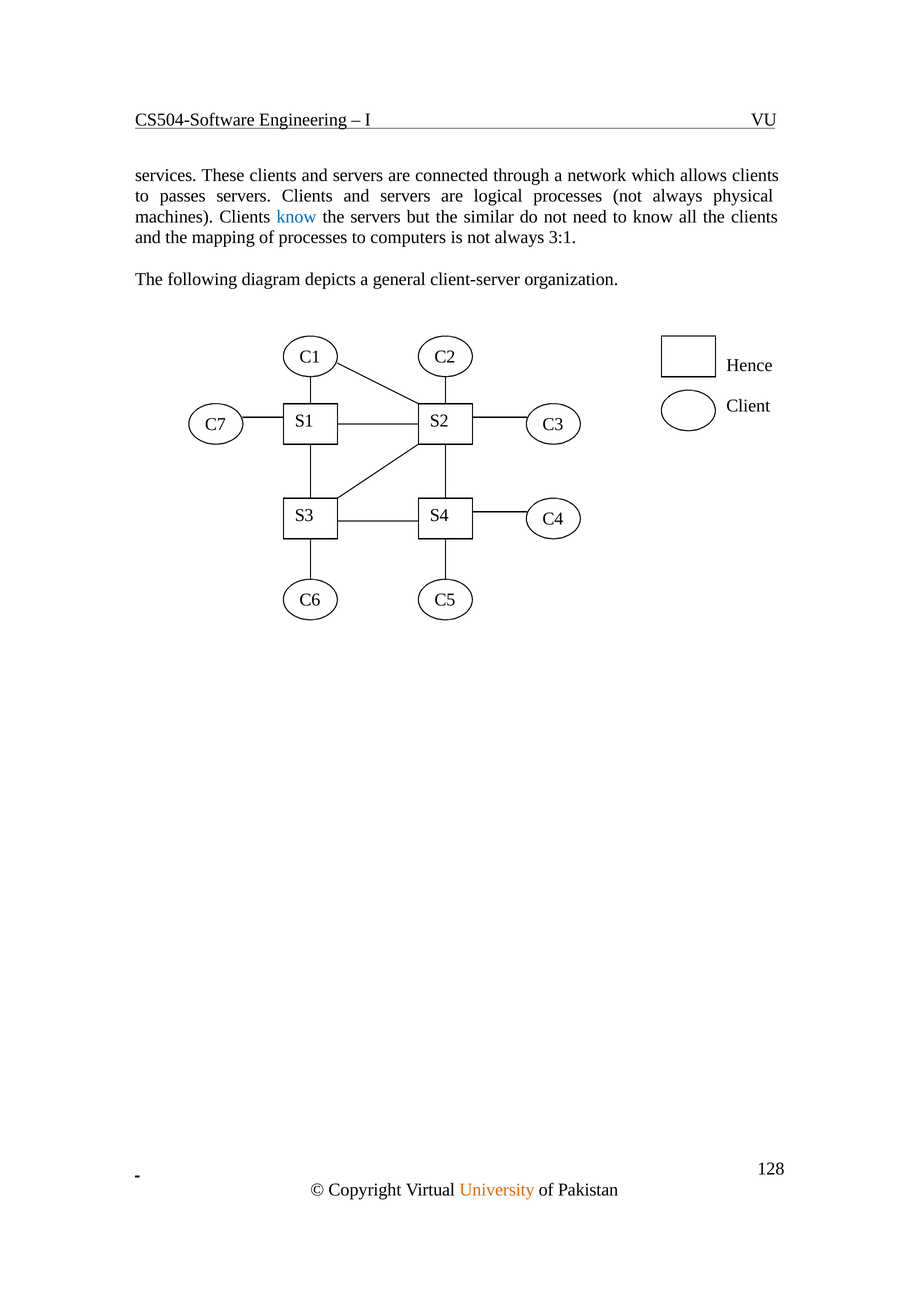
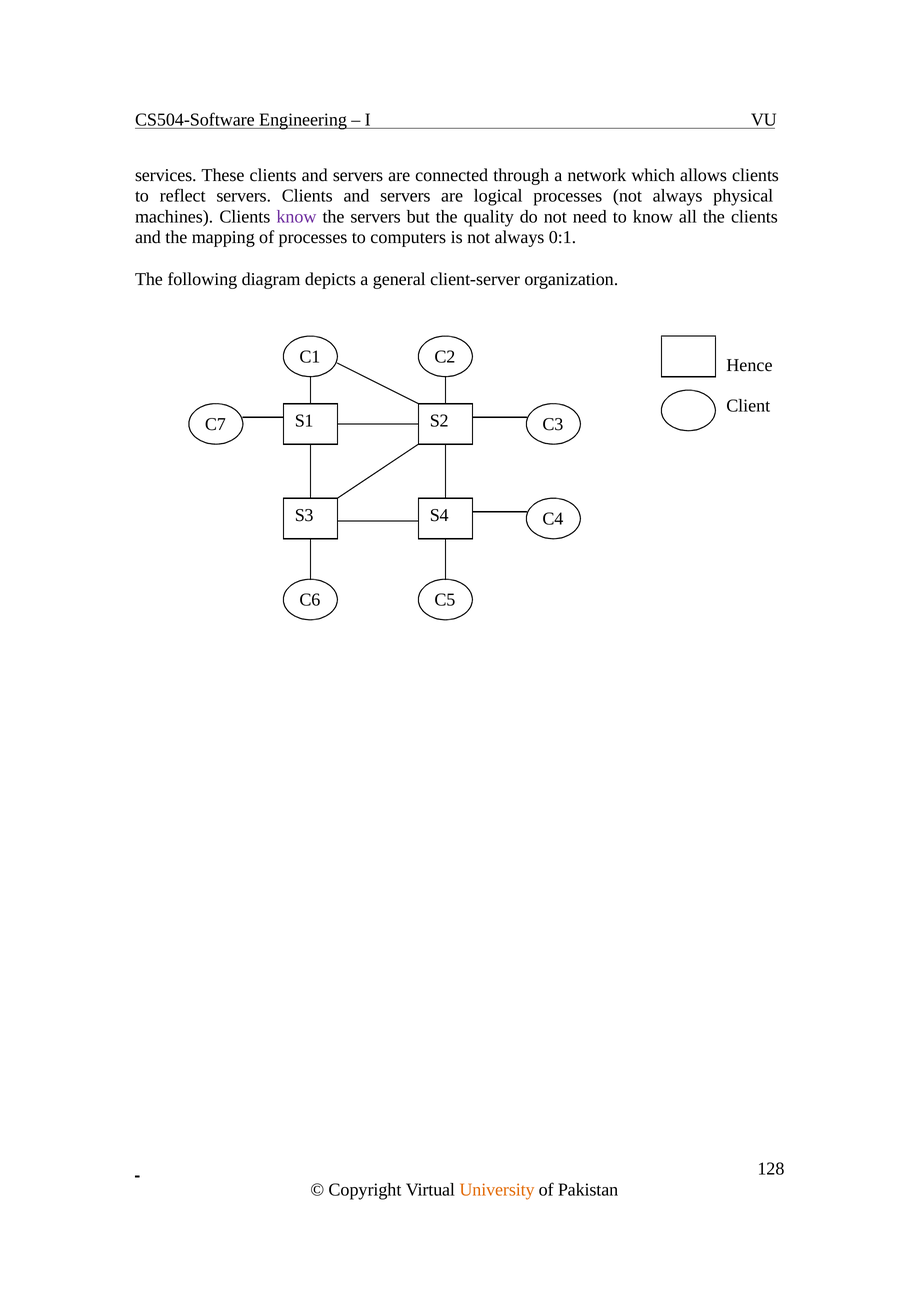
passes: passes -> reflect
know at (296, 217) colour: blue -> purple
similar: similar -> quality
3:1: 3:1 -> 0:1
